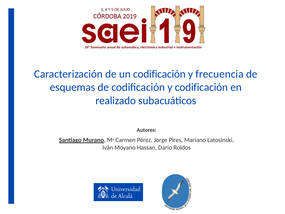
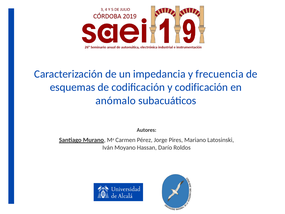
un codificación: codificación -> impedancia
realizado: realizado -> anómalo
